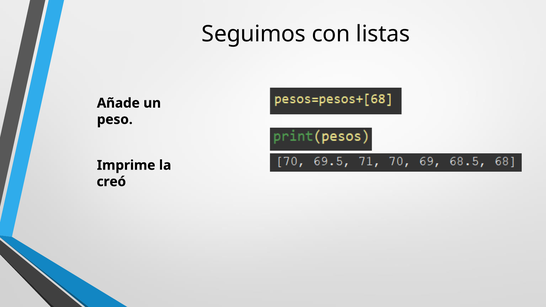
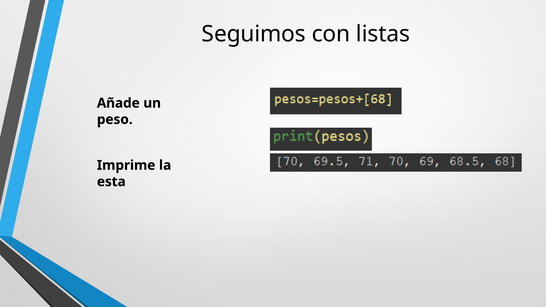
creó: creó -> esta
